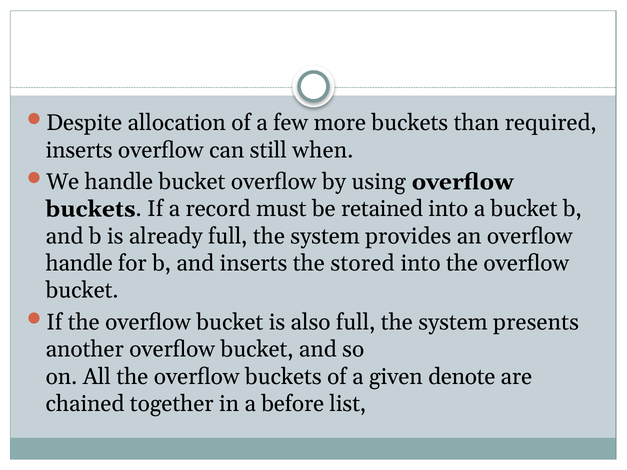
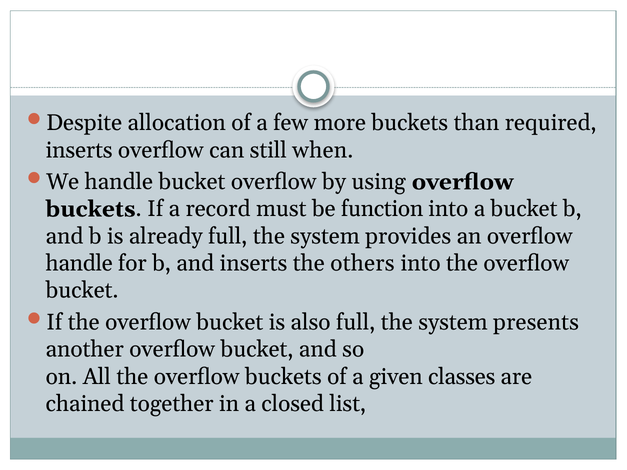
retained: retained -> function
stored: stored -> others
denote: denote -> classes
before: before -> closed
